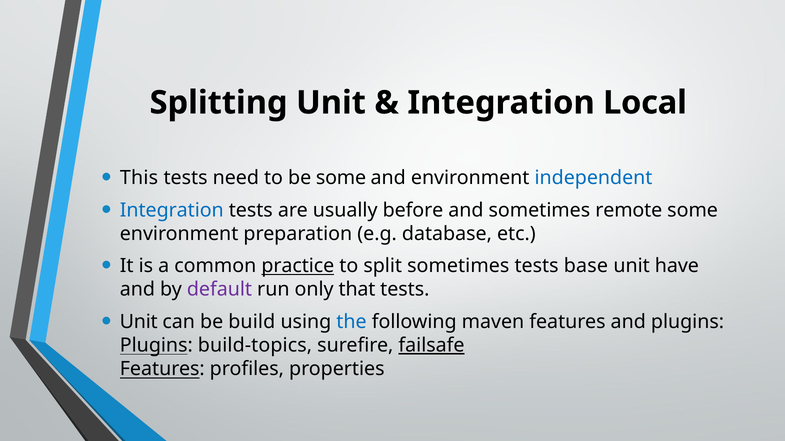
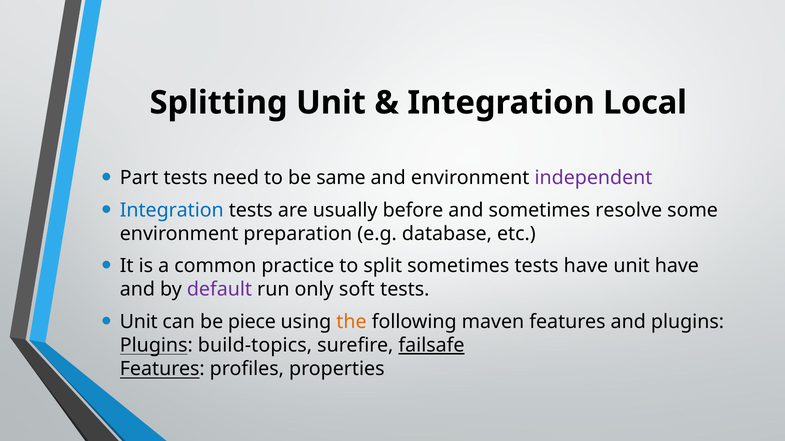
This: This -> Part
be some: some -> same
independent colour: blue -> purple
remote: remote -> resolve
practice underline: present -> none
tests base: base -> have
that: that -> soft
build: build -> piece
the colour: blue -> orange
